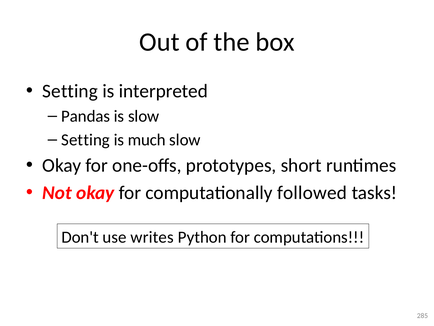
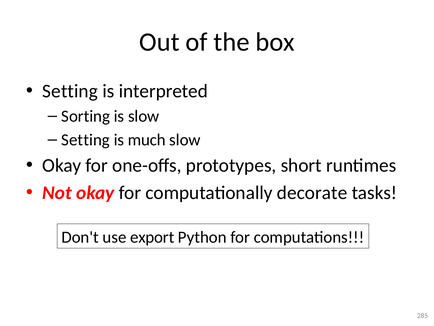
Pandas: Pandas -> Sorting
followed: followed -> decorate
writes: writes -> export
